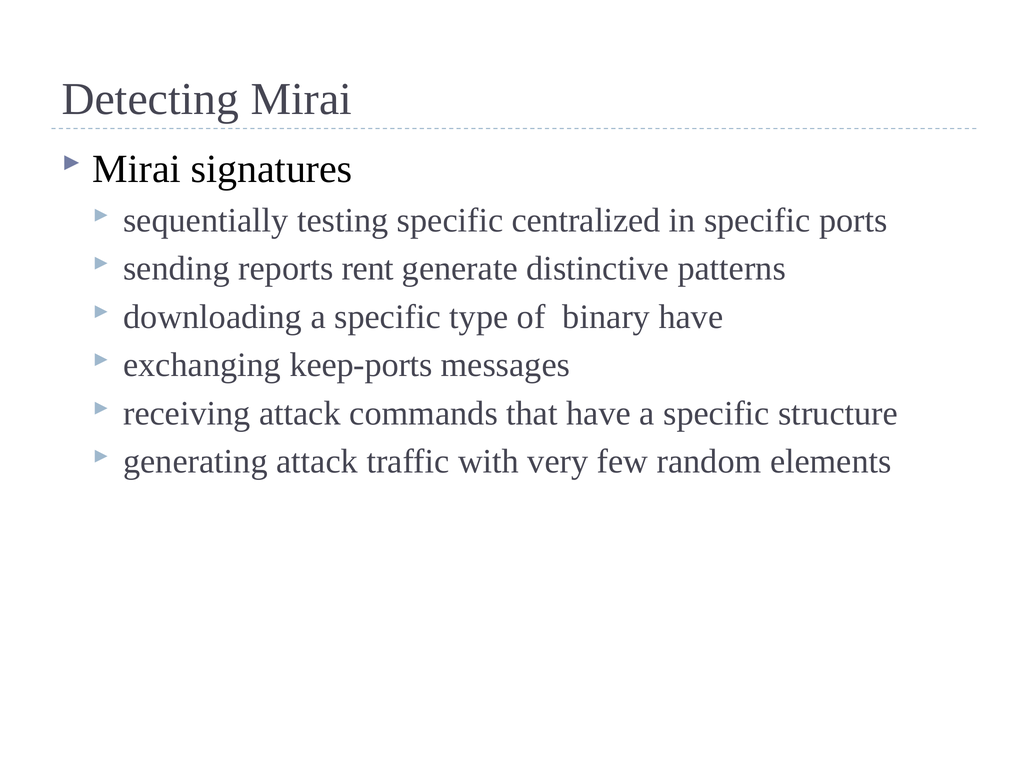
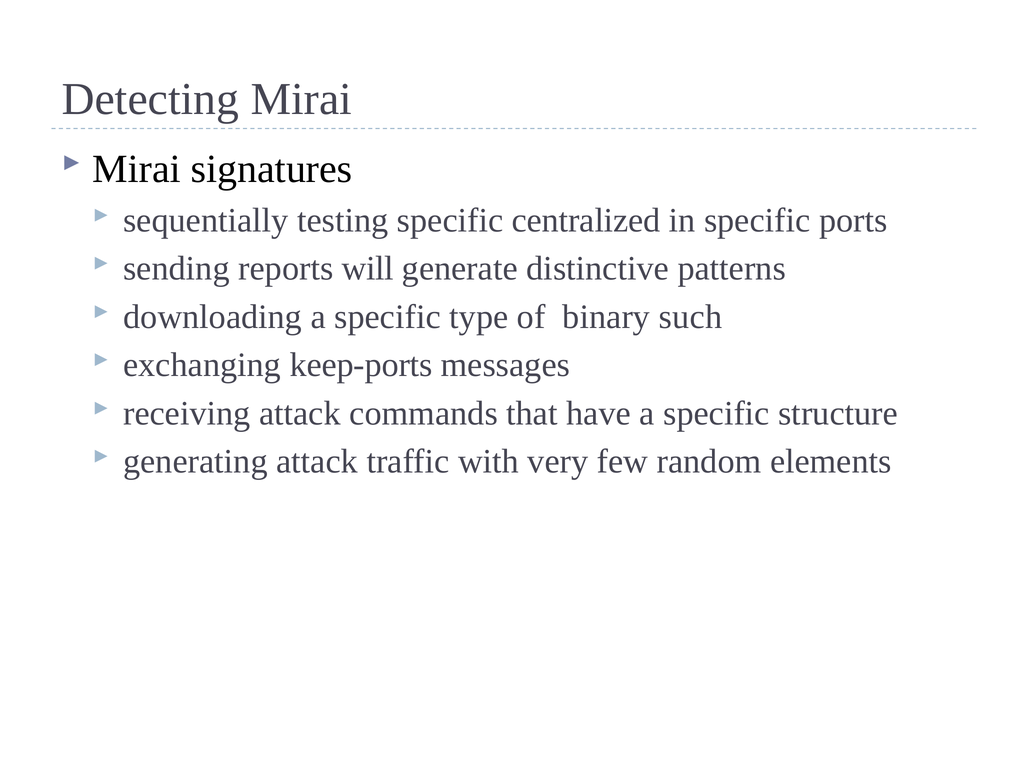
rent: rent -> will
binary have: have -> such
